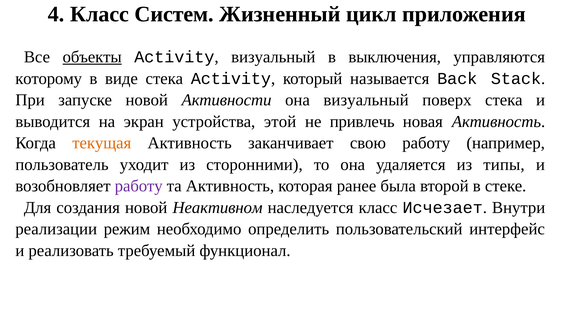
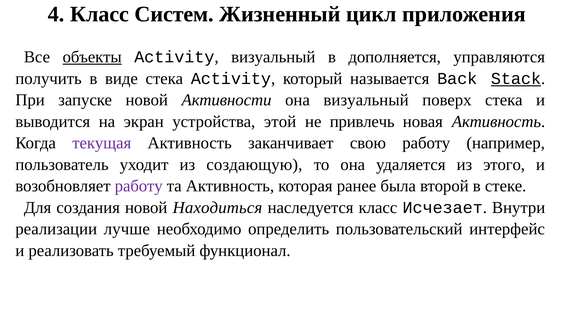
выключения: выключения -> дополняется
которому: которому -> получить
Stack underline: none -> present
текущая colour: orange -> purple
сторонними: сторонними -> создающую
типы: типы -> этого
Неактивном: Неактивном -> Находиться
режим: режим -> лучше
